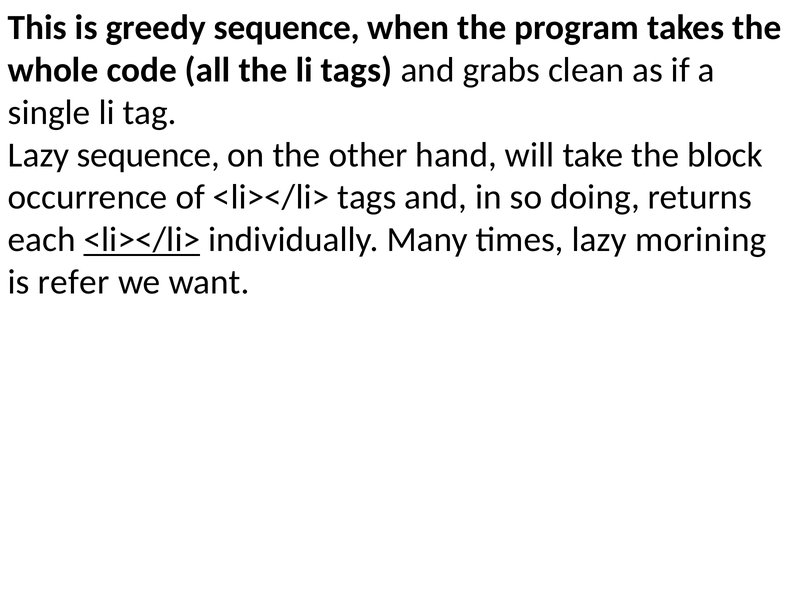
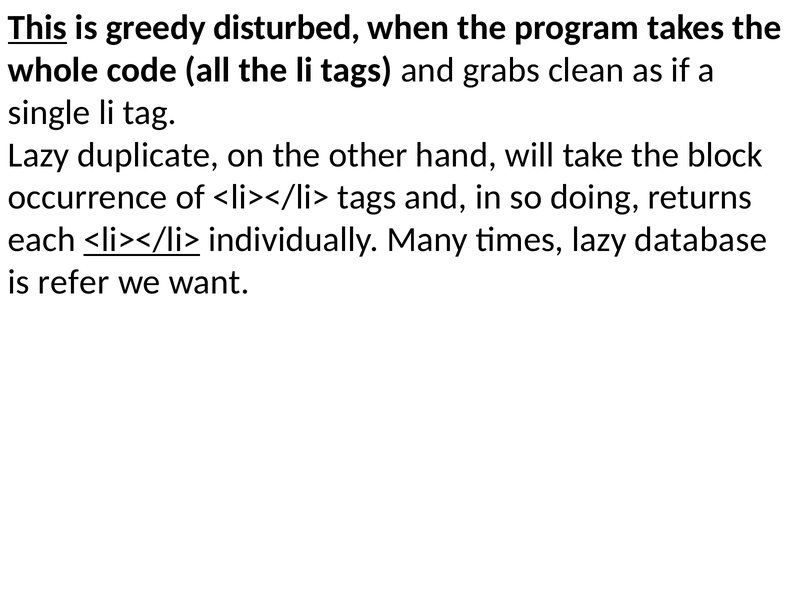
This underline: none -> present
greedy sequence: sequence -> disturbed
Lazy sequence: sequence -> duplicate
morining: morining -> database
